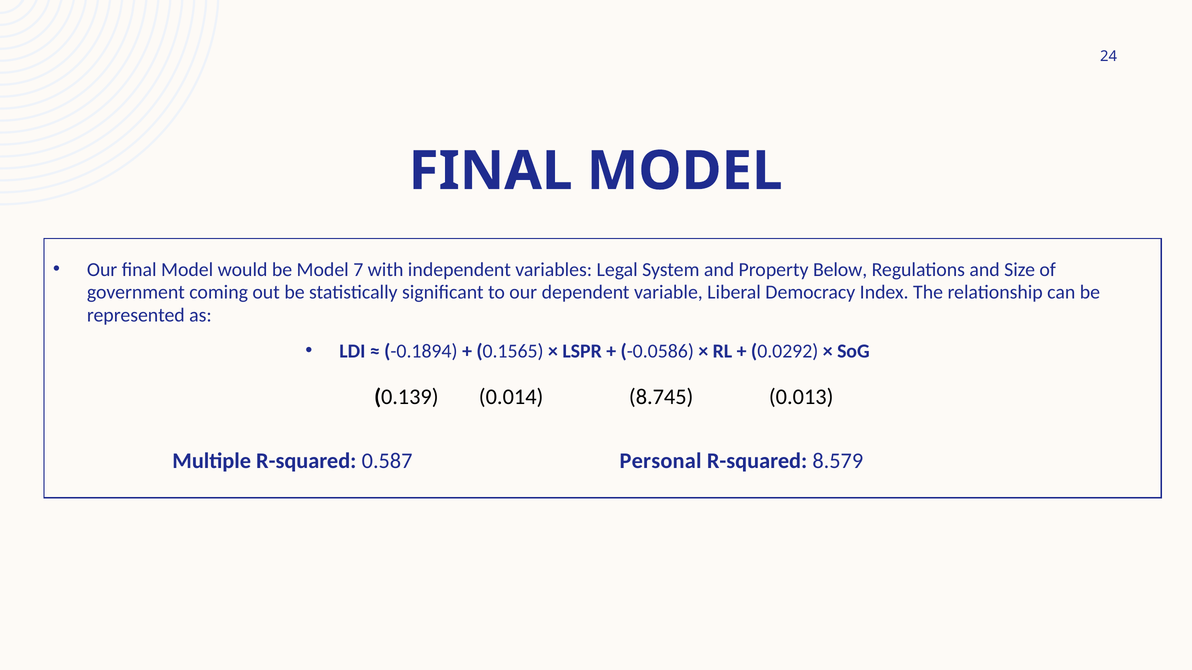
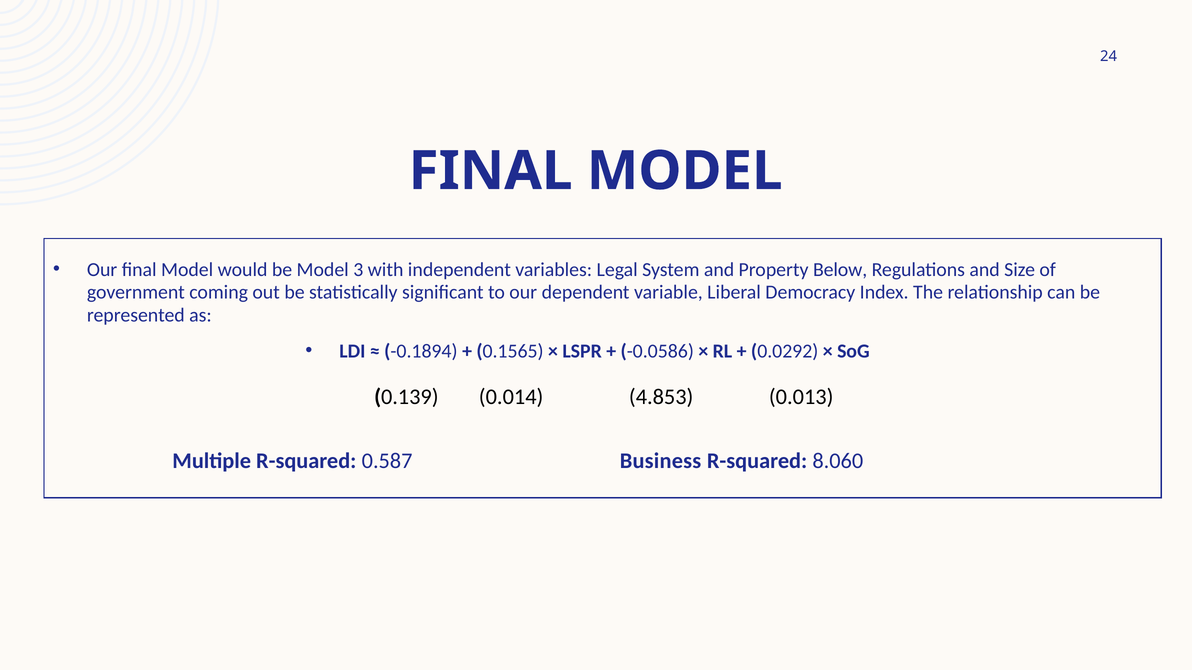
7: 7 -> 3
8.745: 8.745 -> 4.853
Personal: Personal -> Business
8.579: 8.579 -> 8.060
